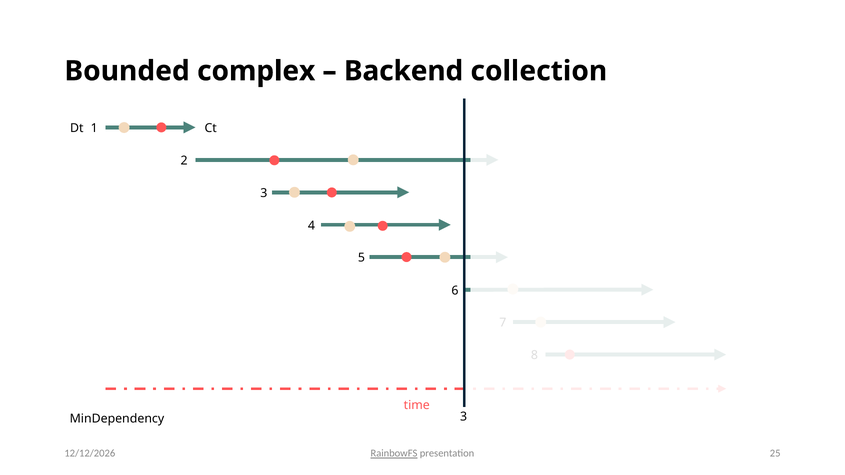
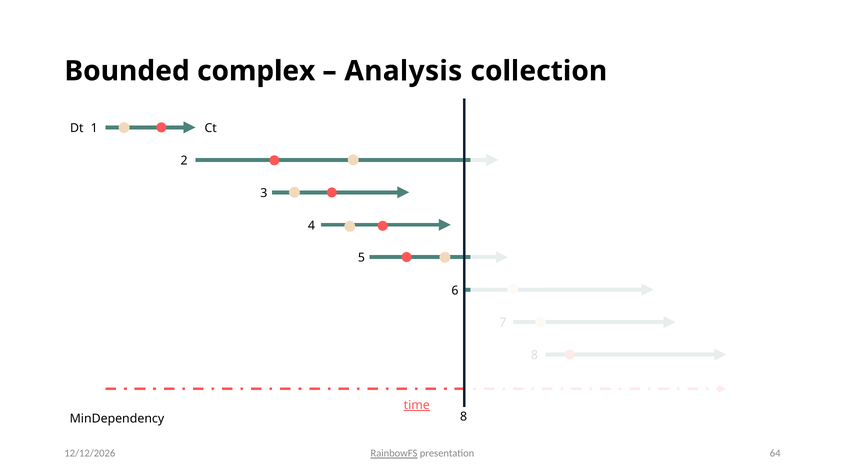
Backend: Backend -> Analysis
time underline: none -> present
MinDependency 3: 3 -> 8
25: 25 -> 64
